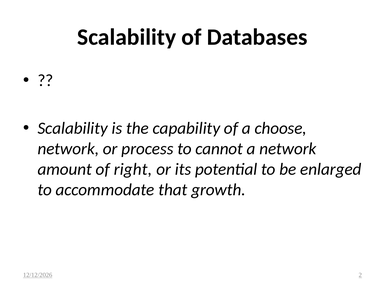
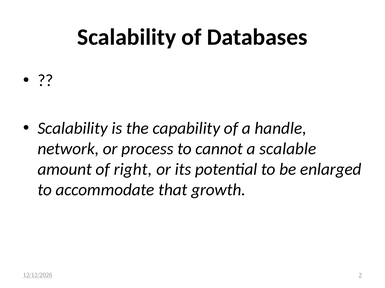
choose: choose -> handle
a network: network -> scalable
